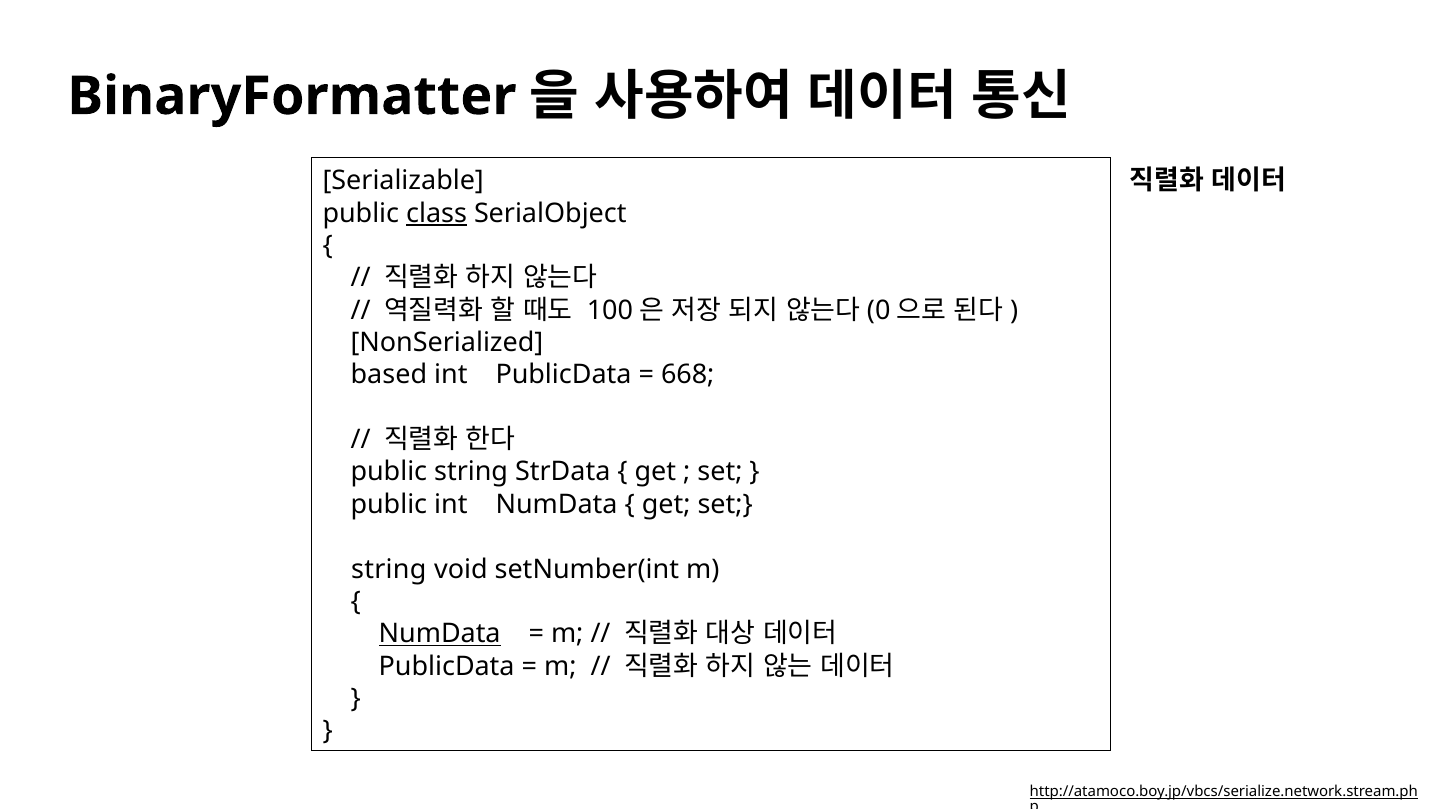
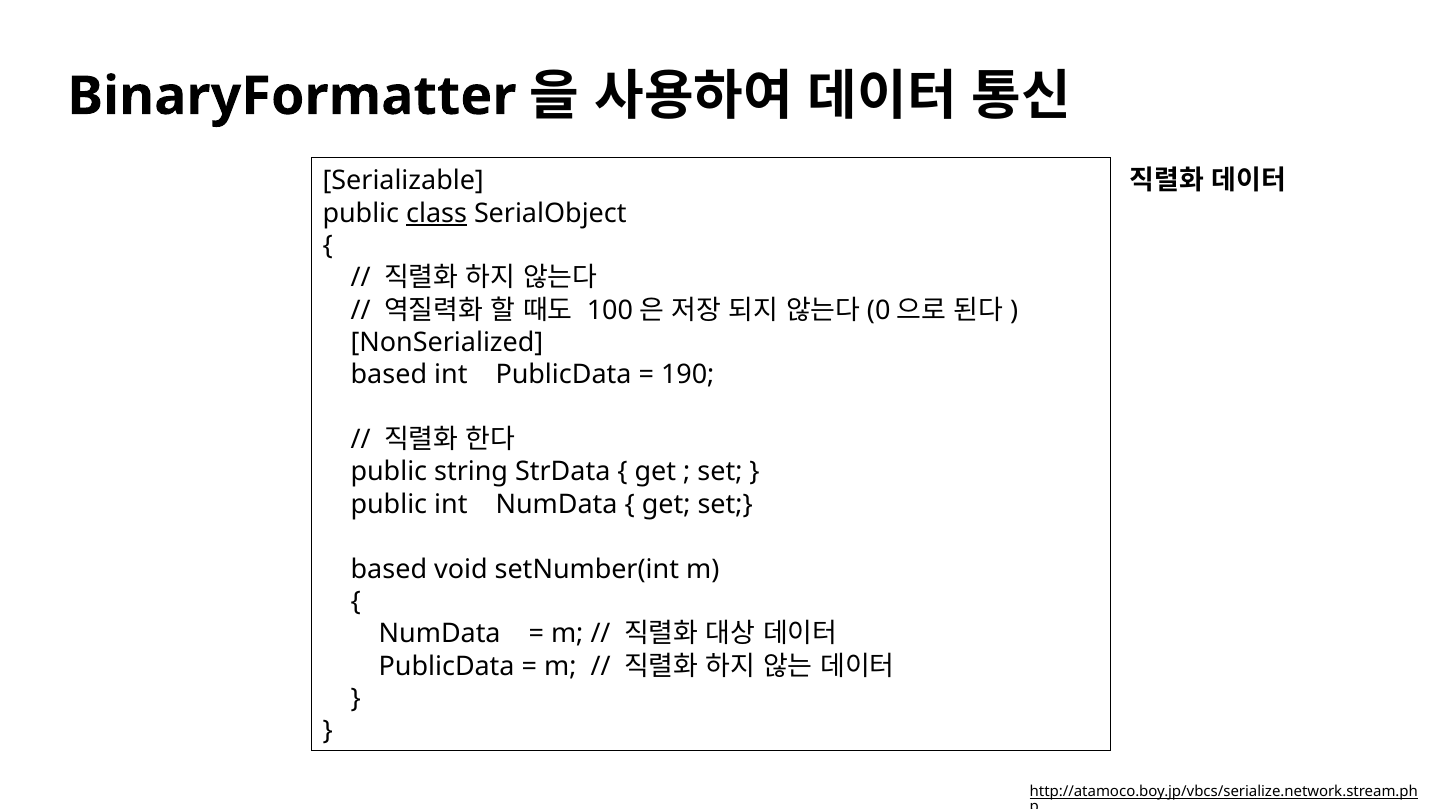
668: 668 -> 190
string at (389, 569): string -> based
NumData at (440, 634) underline: present -> none
